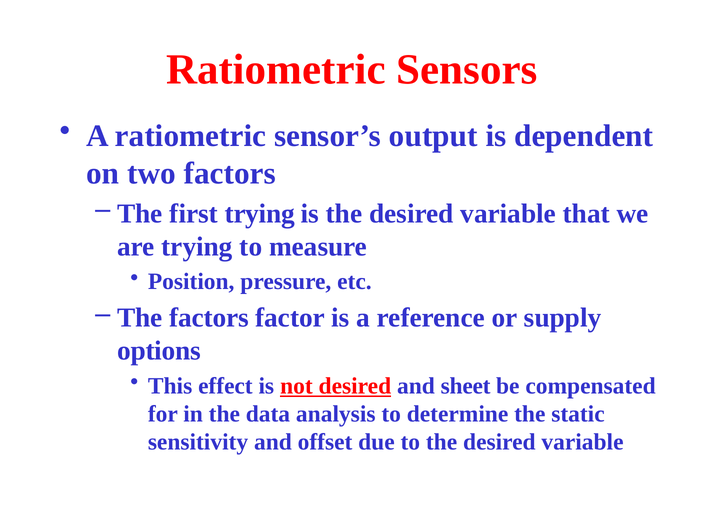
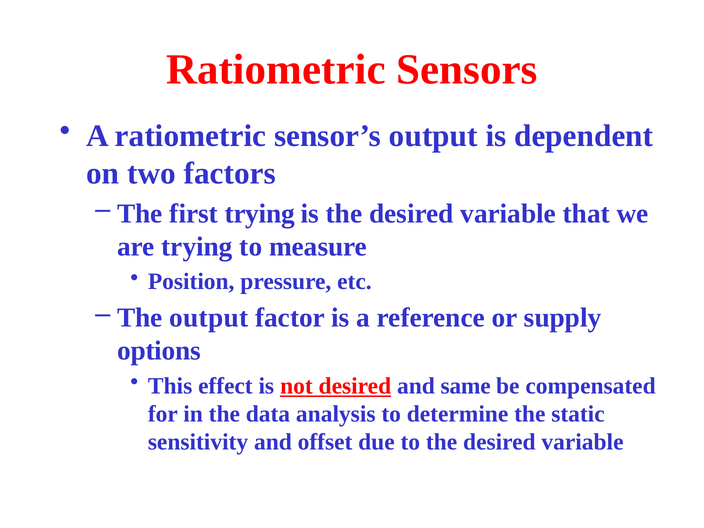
The factors: factors -> output
sheet: sheet -> same
